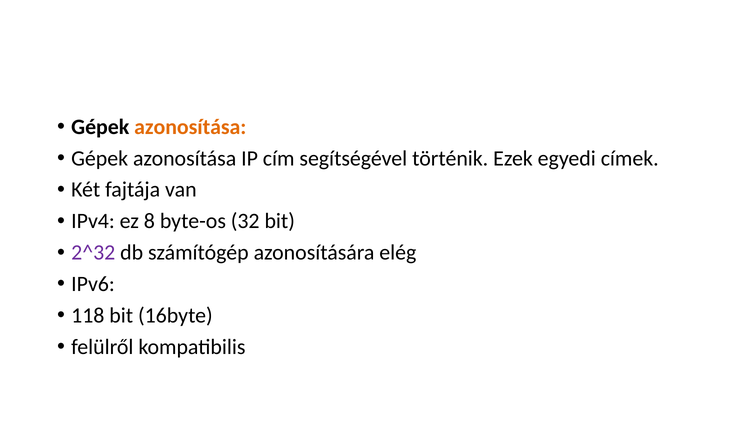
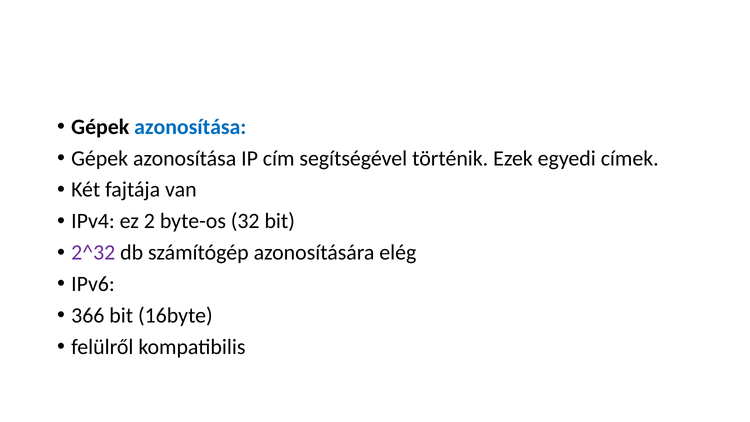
azonosítása at (190, 127) colour: orange -> blue
8: 8 -> 2
118: 118 -> 366
